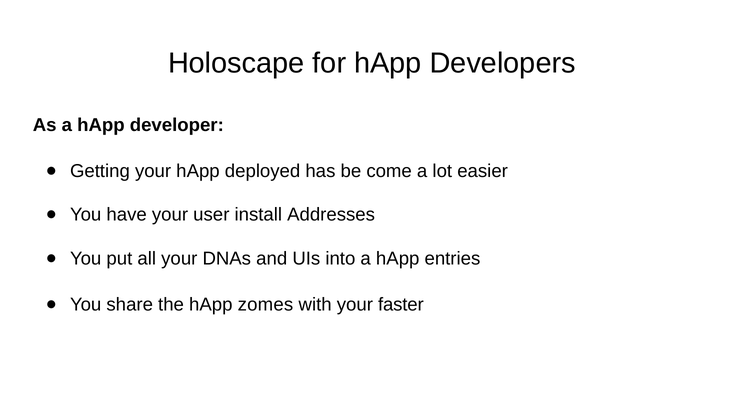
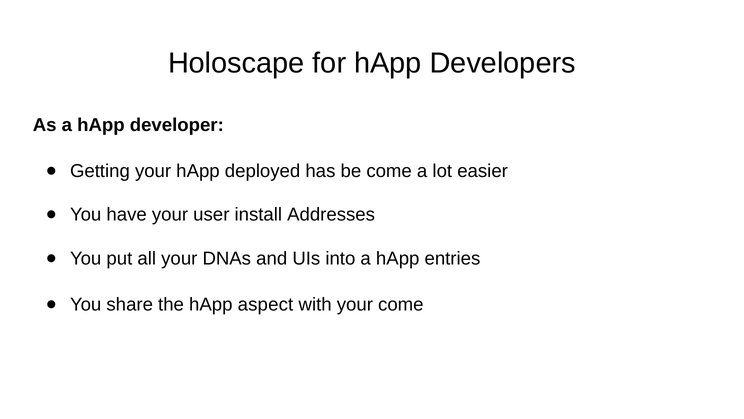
zomes: zomes -> aspect
your faster: faster -> come
